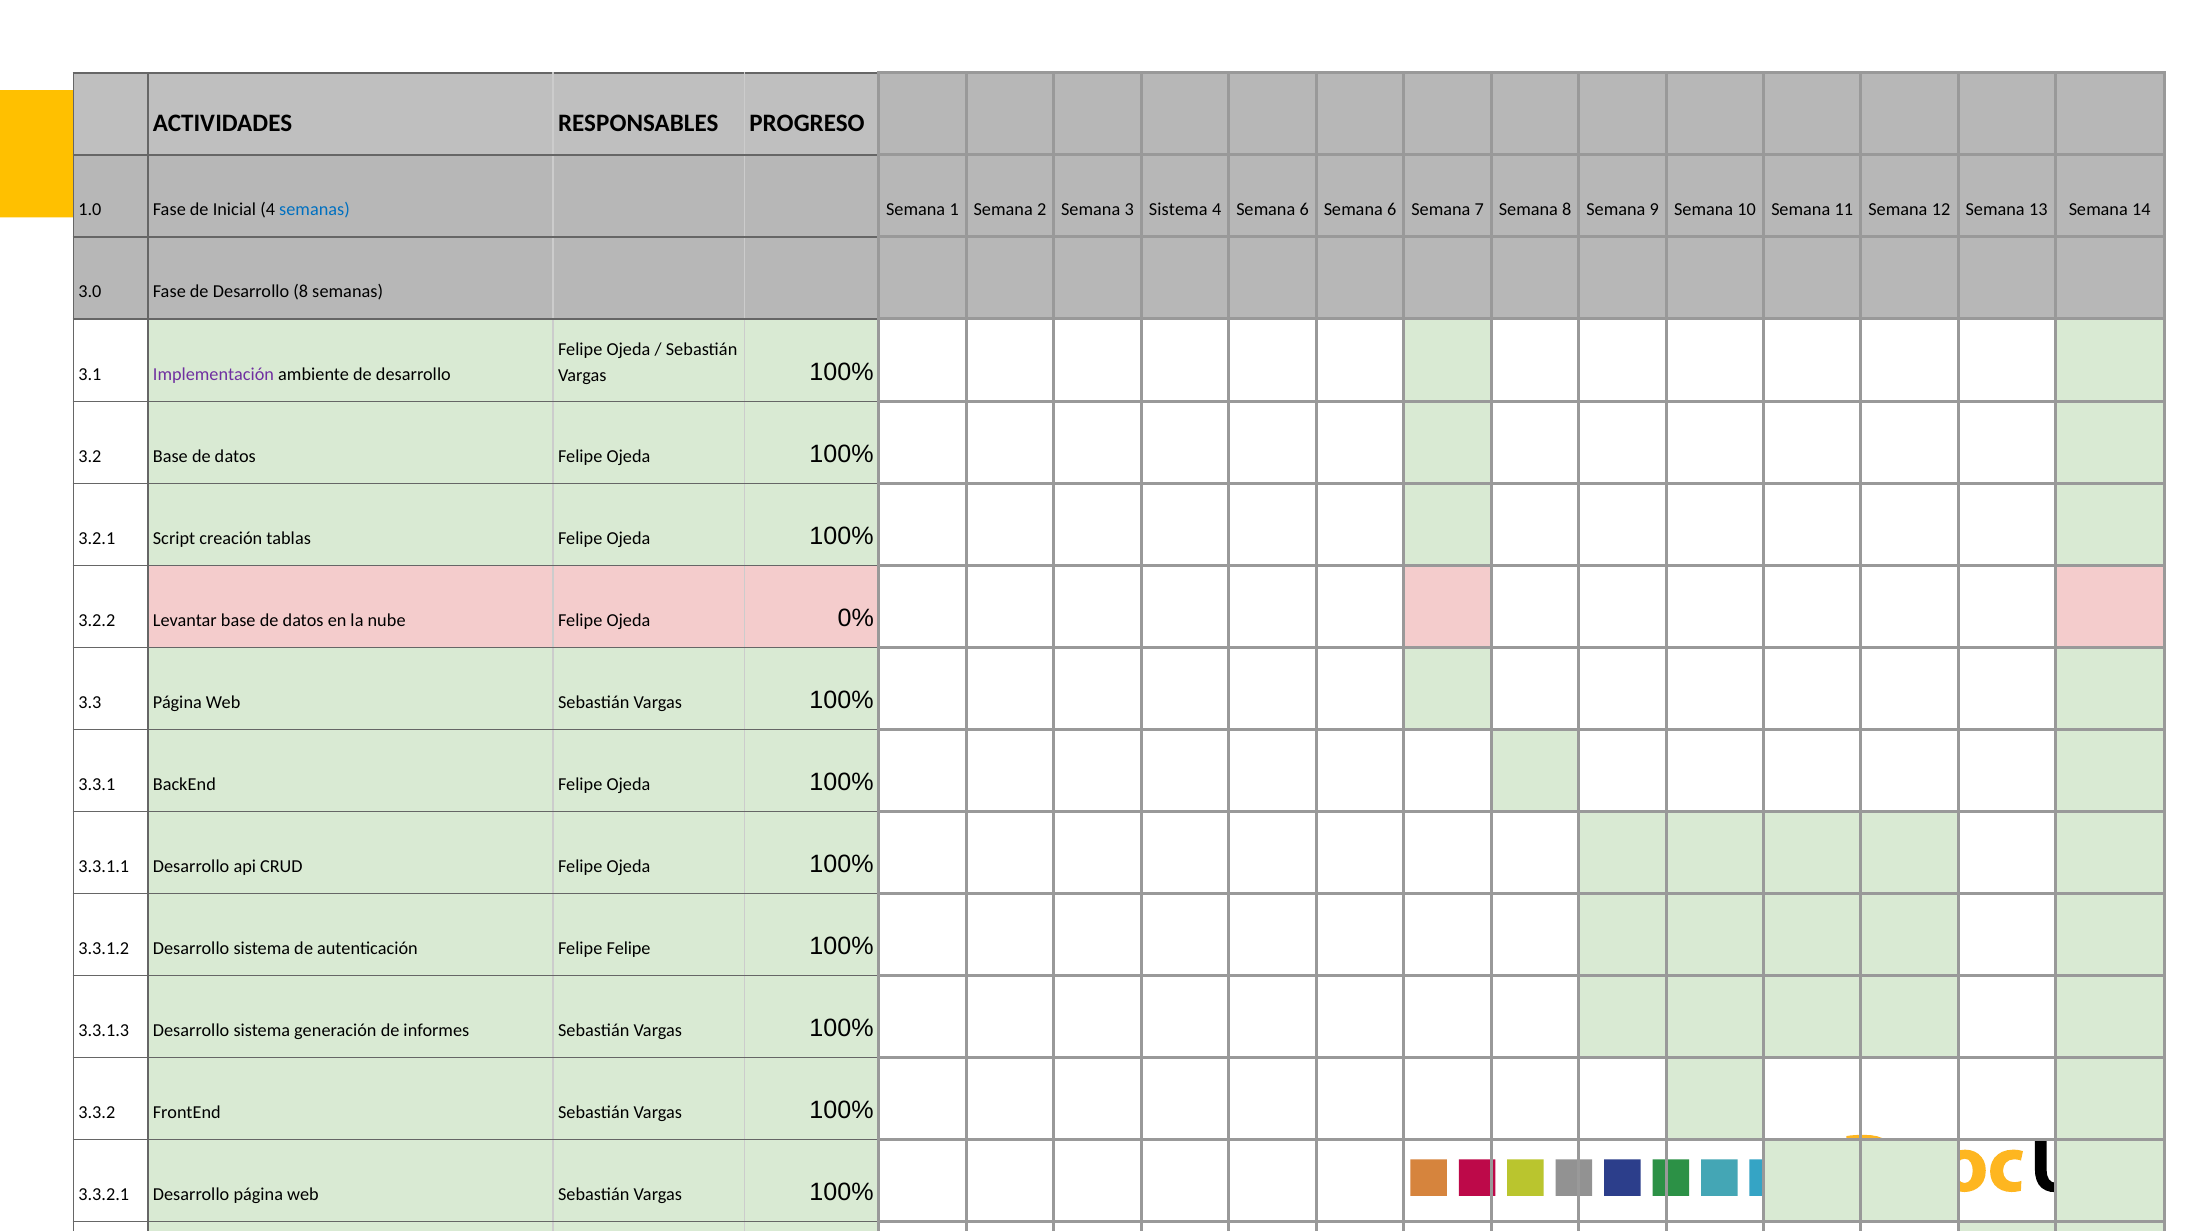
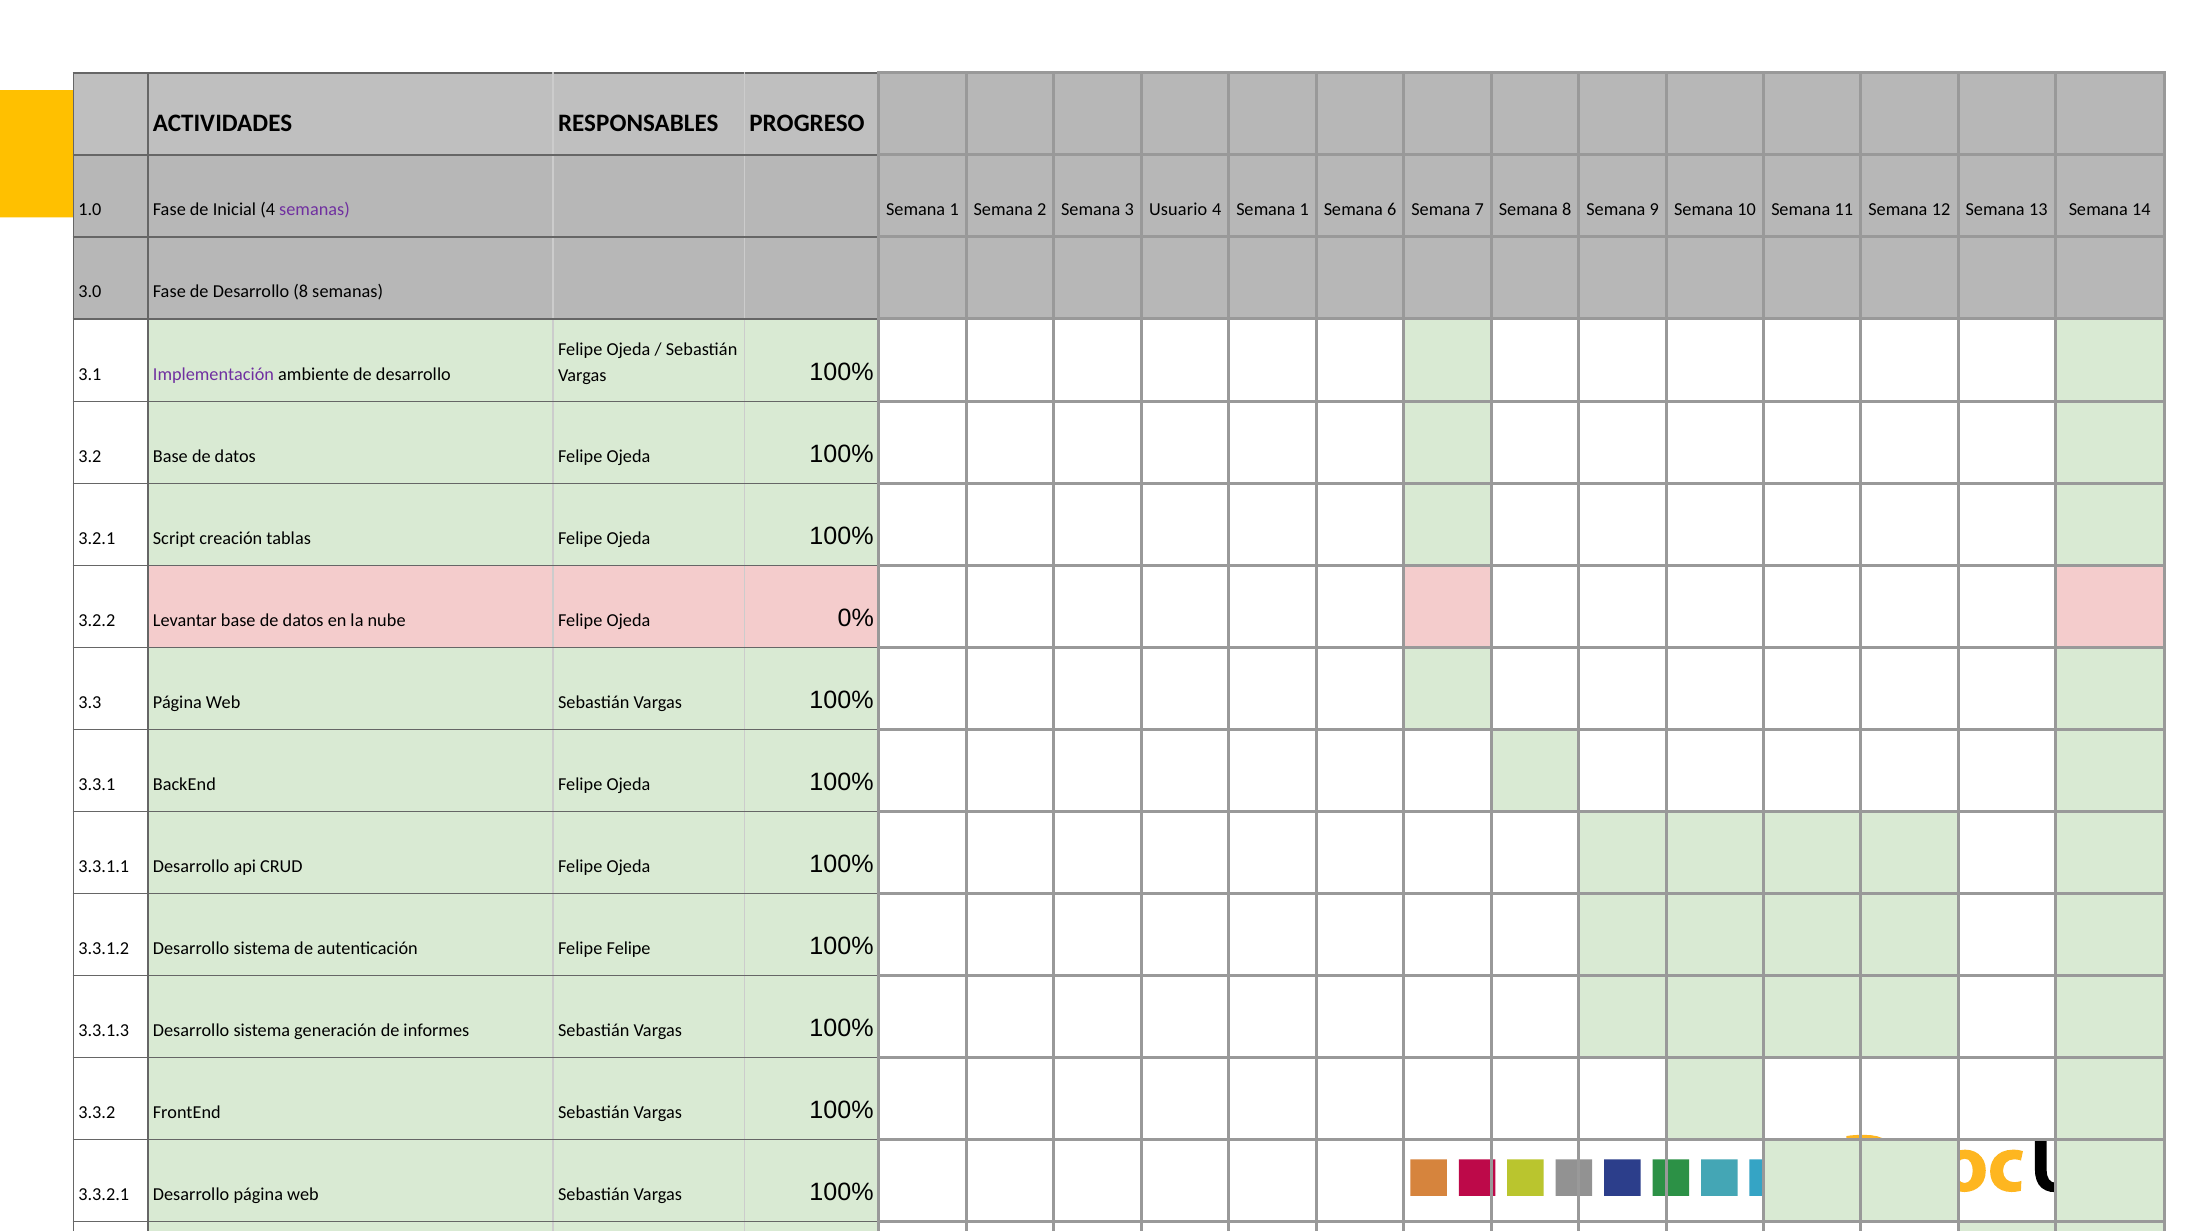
semanas at (315, 210) colour: blue -> purple
3 Sistema: Sistema -> Usuario
4 Semana 6: 6 -> 1
